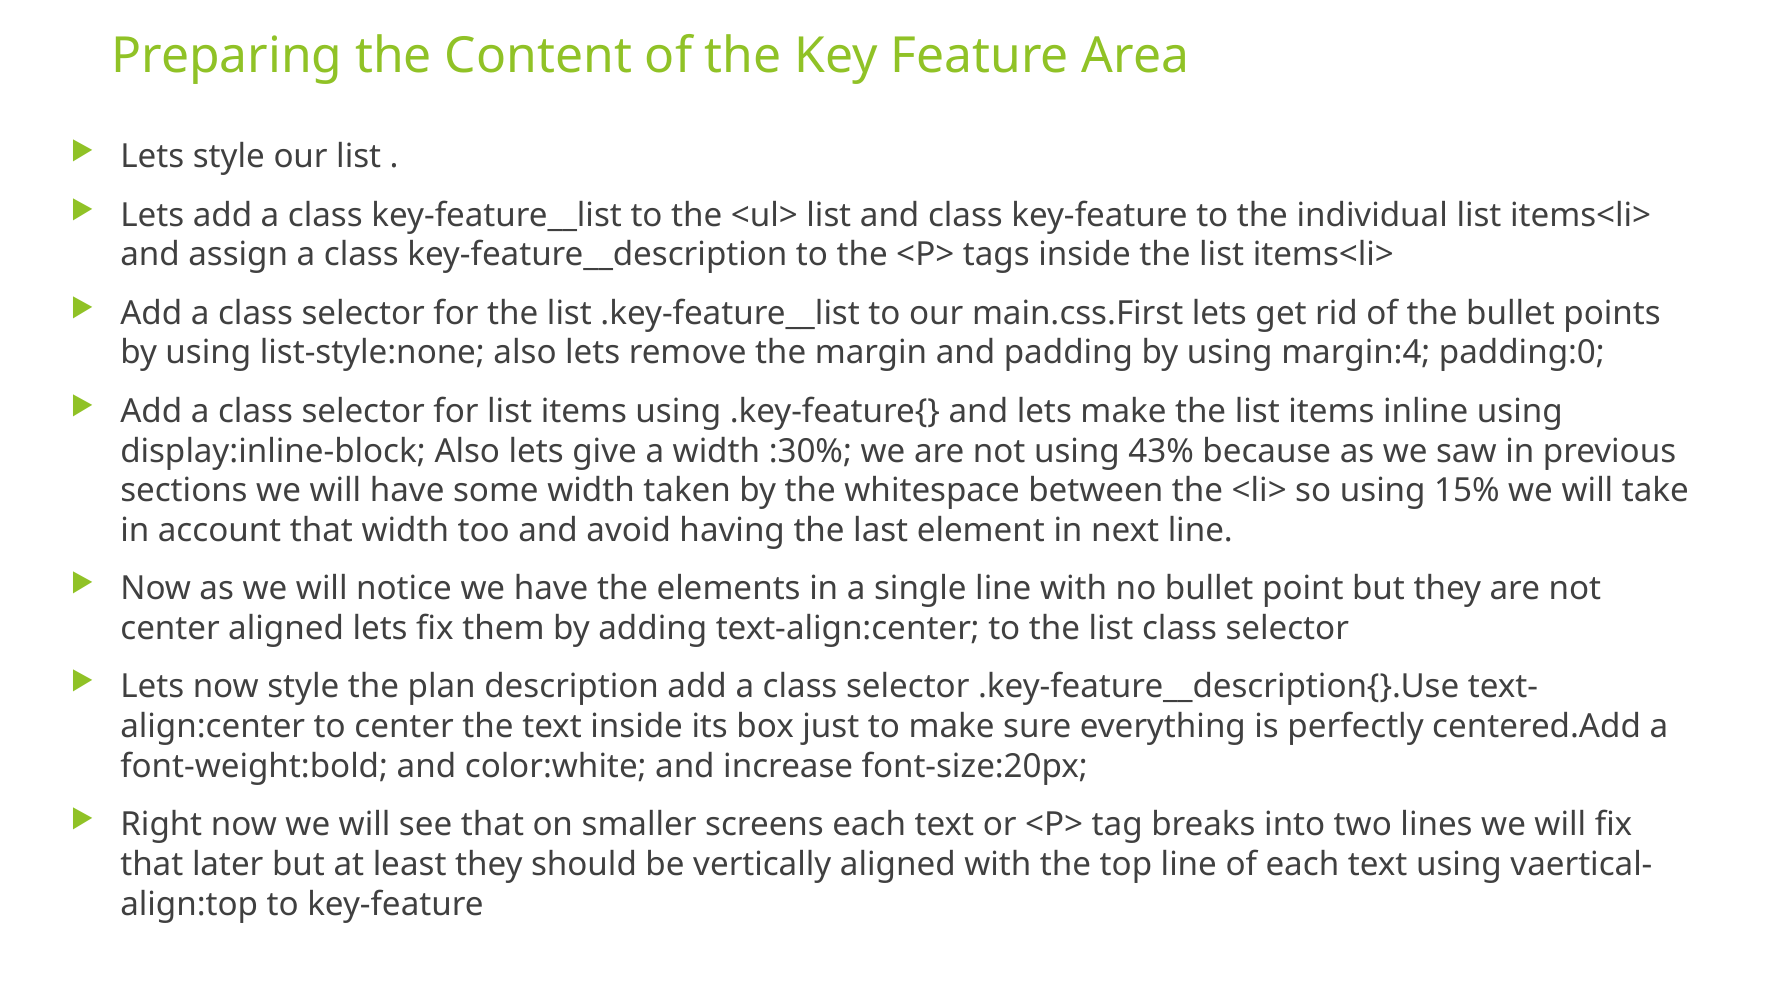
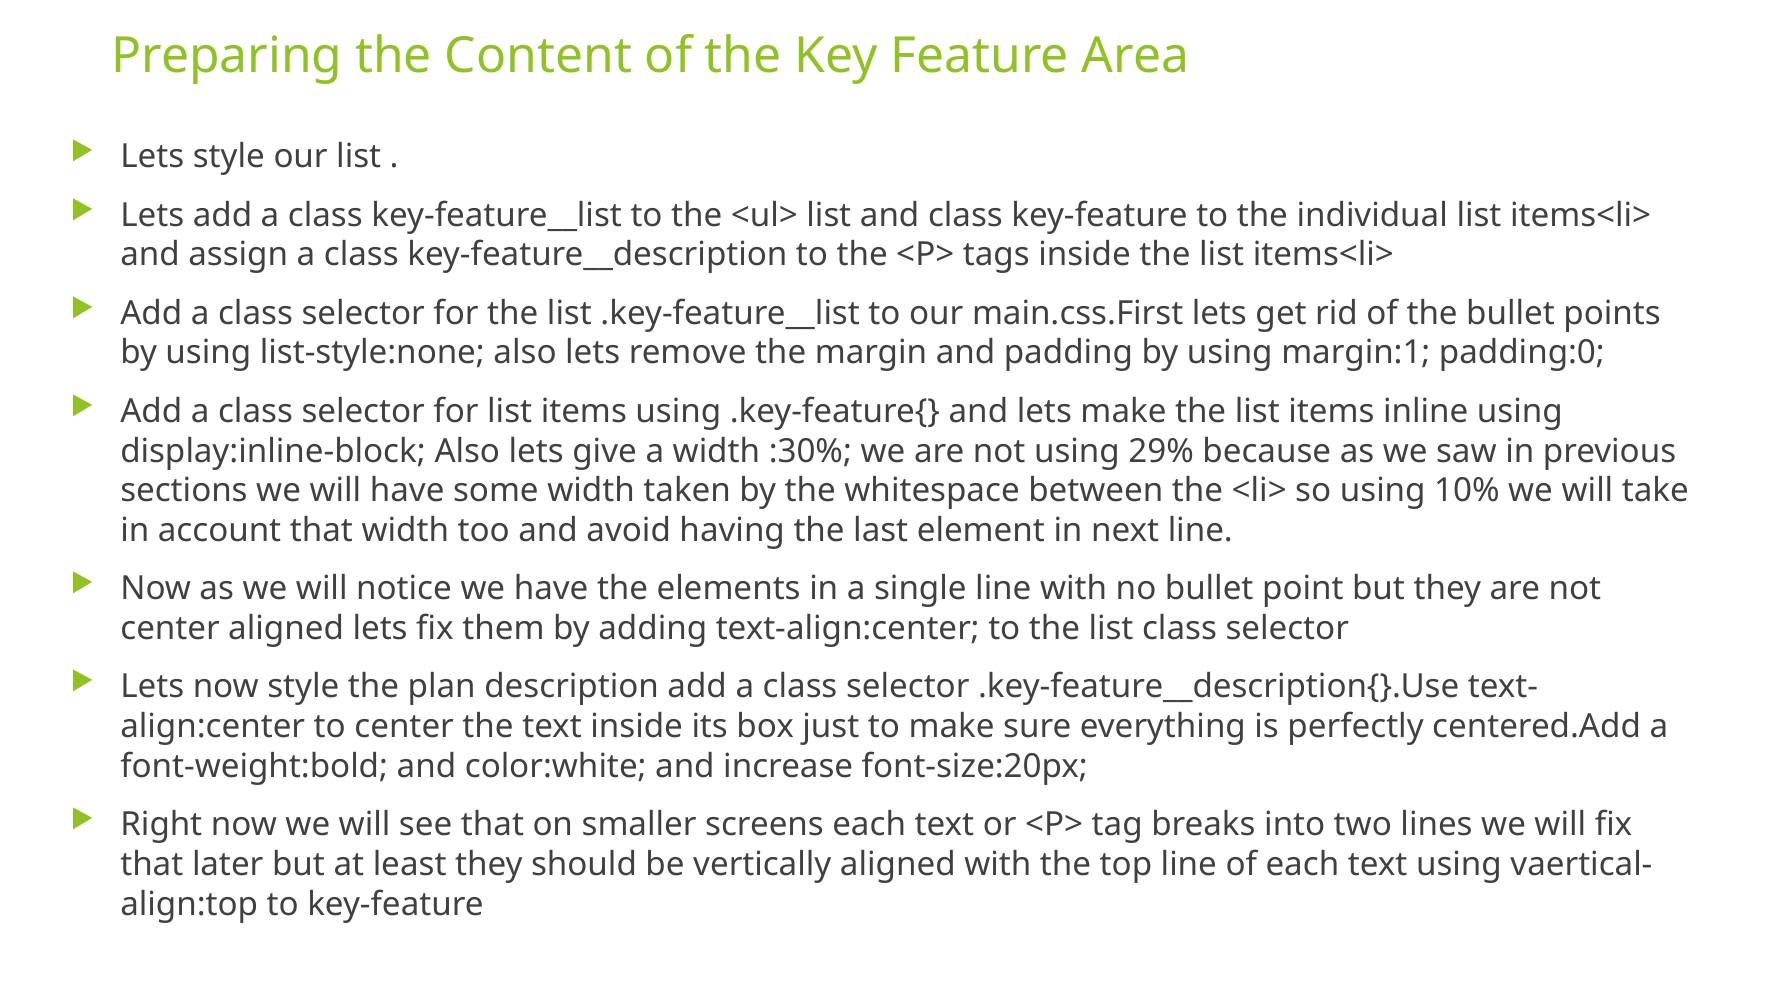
margin:4: margin:4 -> margin:1
43%: 43% -> 29%
15%: 15% -> 10%
